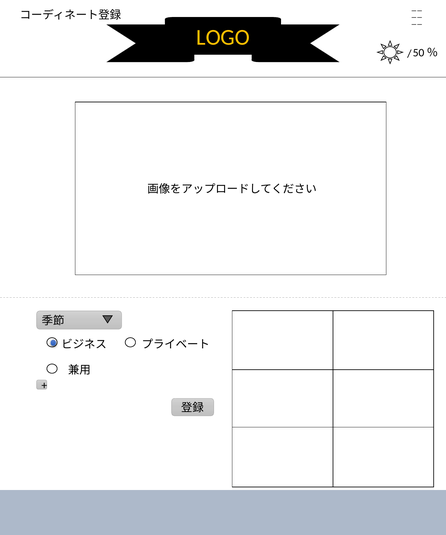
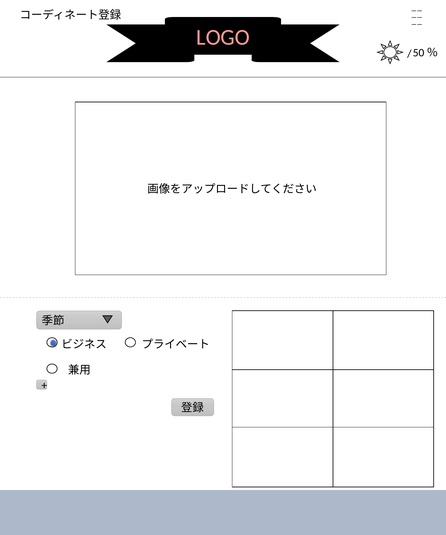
LOGO colour: yellow -> pink
